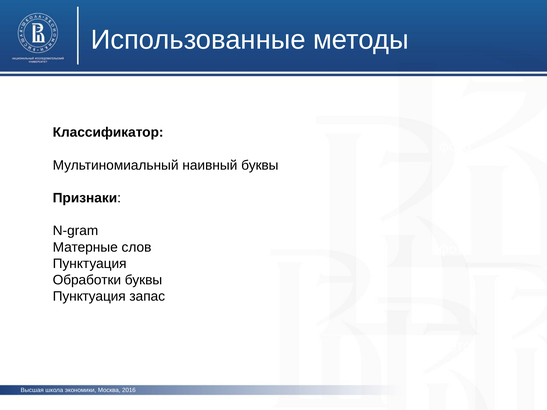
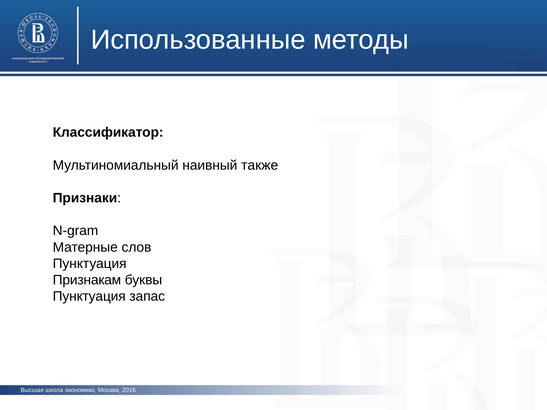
наивный буквы: буквы -> также
Обработки: Обработки -> Признакам
